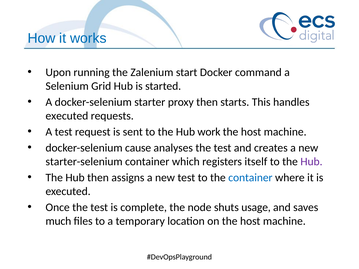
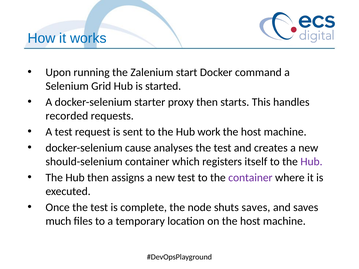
executed at (67, 116): executed -> recorded
starter-selenium: starter-selenium -> should-selenium
container at (250, 178) colour: blue -> purple
shuts usage: usage -> saves
